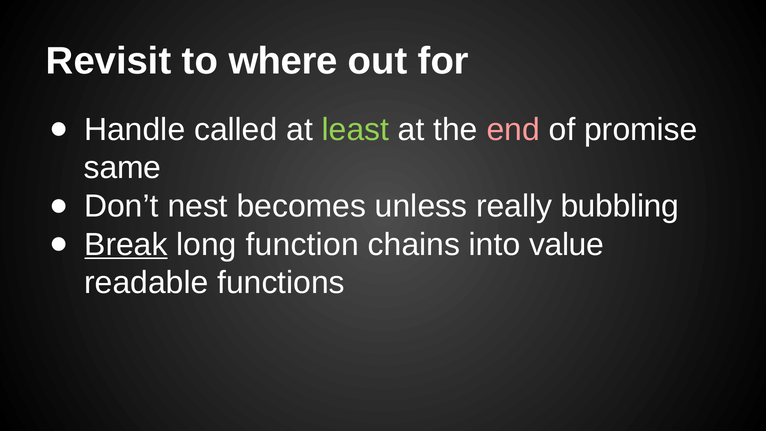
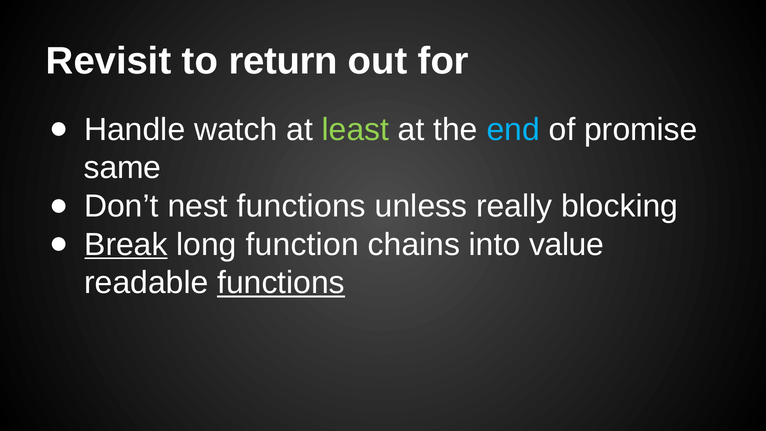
where: where -> return
called: called -> watch
end colour: pink -> light blue
nest becomes: becomes -> functions
bubbling: bubbling -> blocking
functions at (281, 283) underline: none -> present
